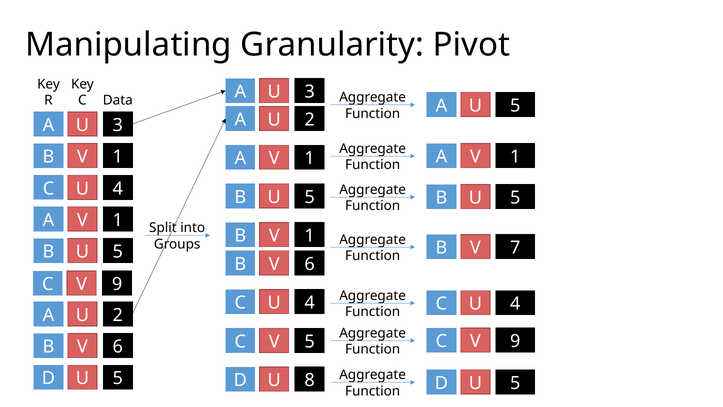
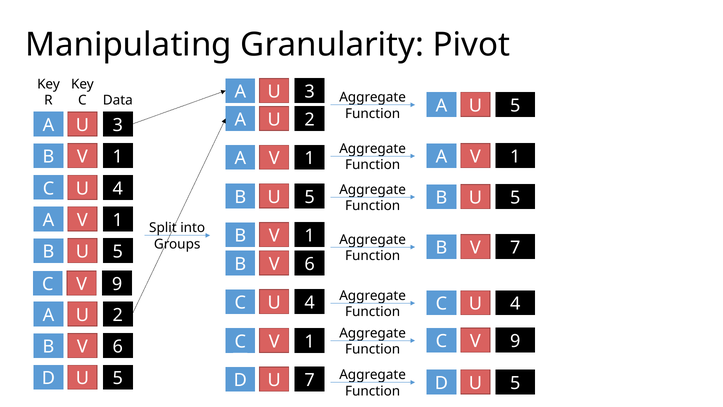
C 5: 5 -> 1
D 8: 8 -> 7
